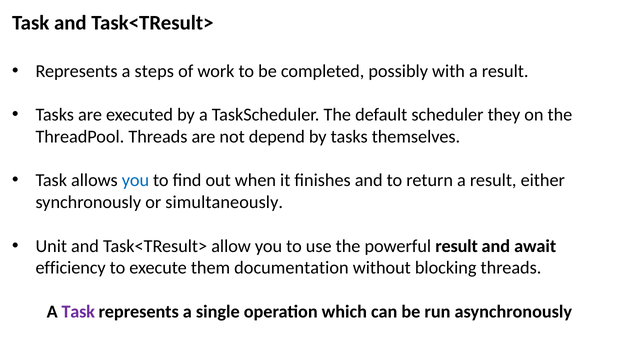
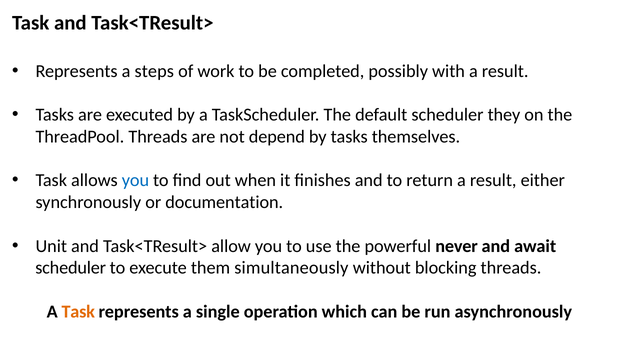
simultaneously: simultaneously -> documentation
powerful result: result -> never
efficiency at (71, 268): efficiency -> scheduler
documentation: documentation -> simultaneously
Task at (78, 312) colour: purple -> orange
